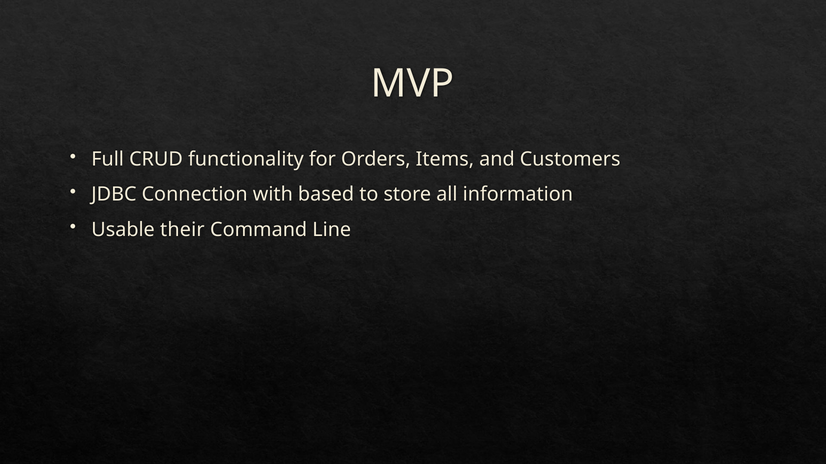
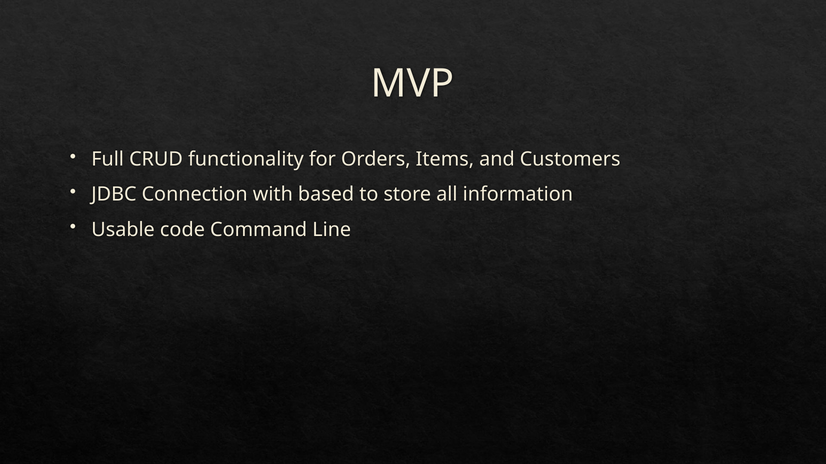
their: their -> code
